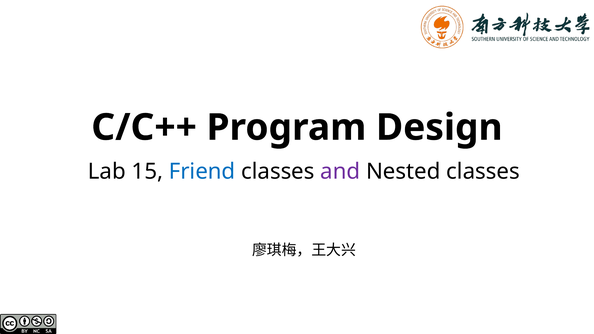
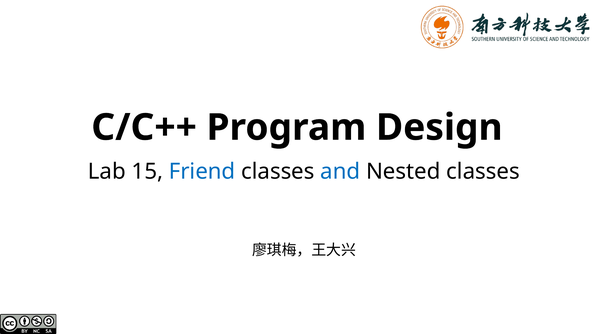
and colour: purple -> blue
